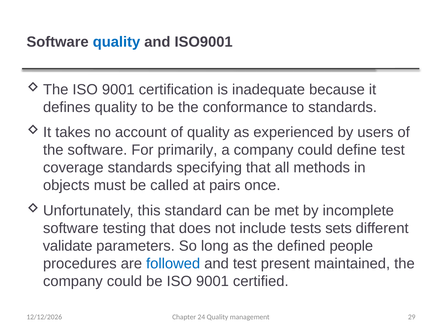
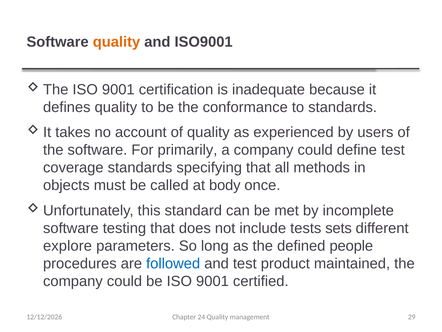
quality at (116, 42) colour: blue -> orange
pairs: pairs -> body
validate: validate -> explore
present: present -> product
